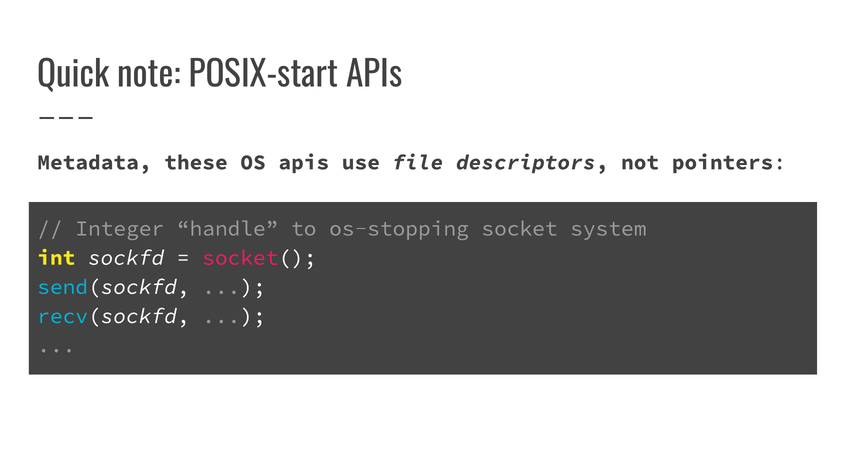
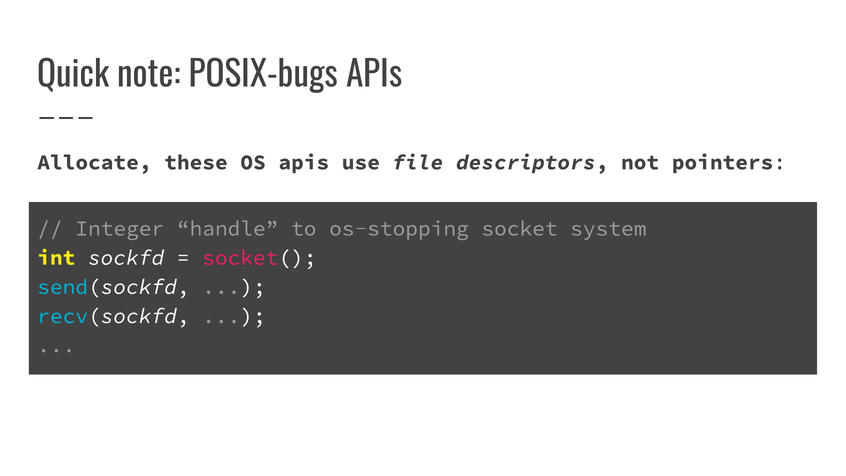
POSIX-start: POSIX-start -> POSIX-bugs
Metadata: Metadata -> Allocate
